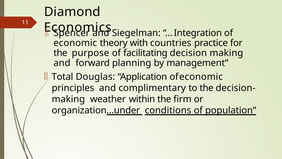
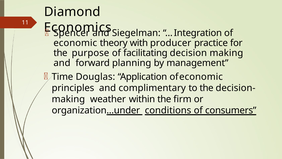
countries: countries -> producer
Total: Total -> Time
population: population -> consumers
